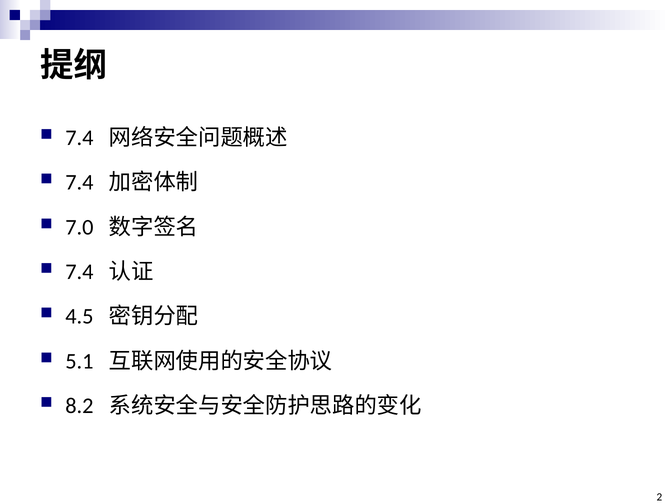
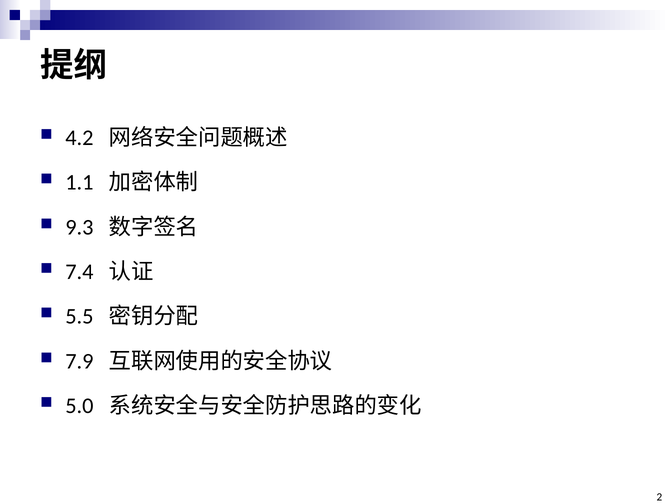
7.4 at (79, 138): 7.4 -> 4.2
7.4 at (79, 182): 7.4 -> 1.1
7.0: 7.0 -> 9.3
4.5: 4.5 -> 5.5
5.1: 5.1 -> 7.9
8.2: 8.2 -> 5.0
